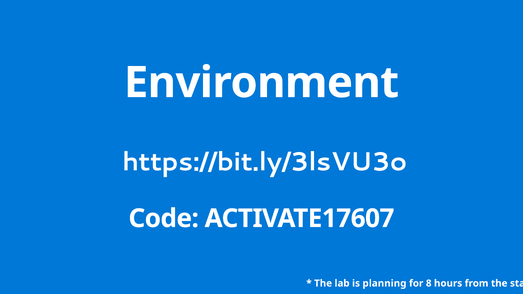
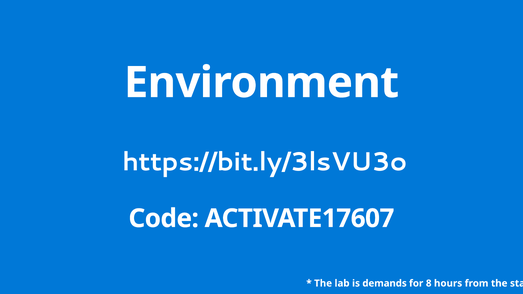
planning: planning -> demands
